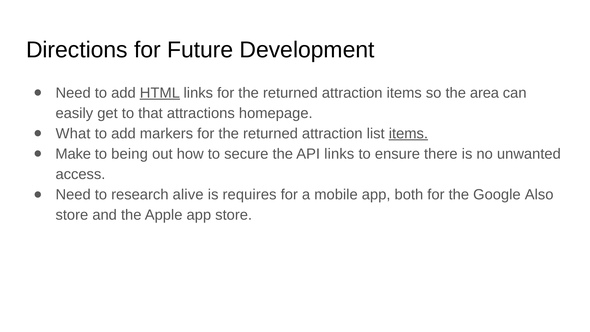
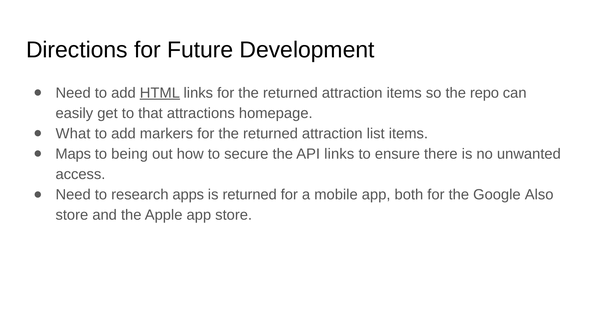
area: area -> repo
items at (408, 133) underline: present -> none
Make: Make -> Maps
alive: alive -> apps
is requires: requires -> returned
